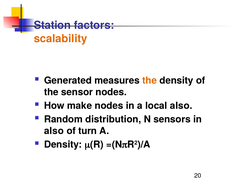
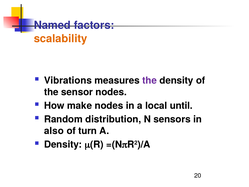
Station: Station -> Named
Generated: Generated -> Vibrations
the at (150, 80) colour: orange -> purple
local also: also -> until
